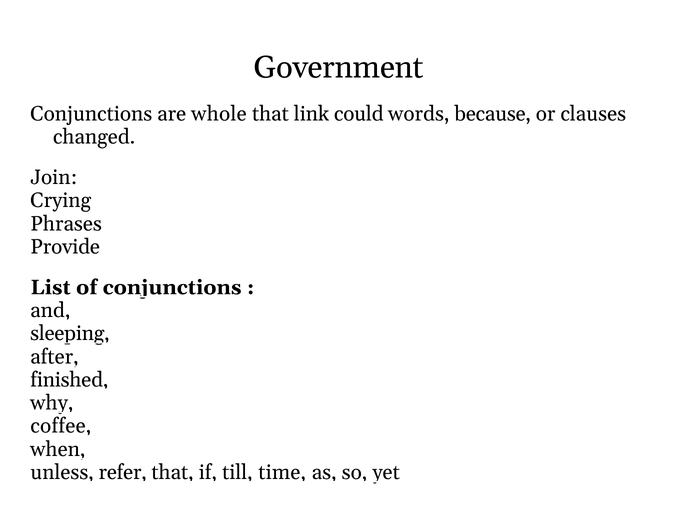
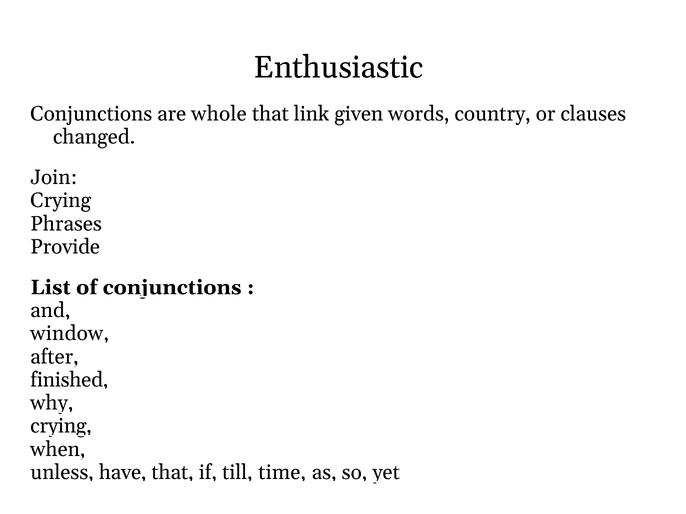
Government: Government -> Enthusiastic
could: could -> given
because: because -> country
sleeping: sleeping -> window
coffee at (61, 427): coffee -> crying
refer: refer -> have
